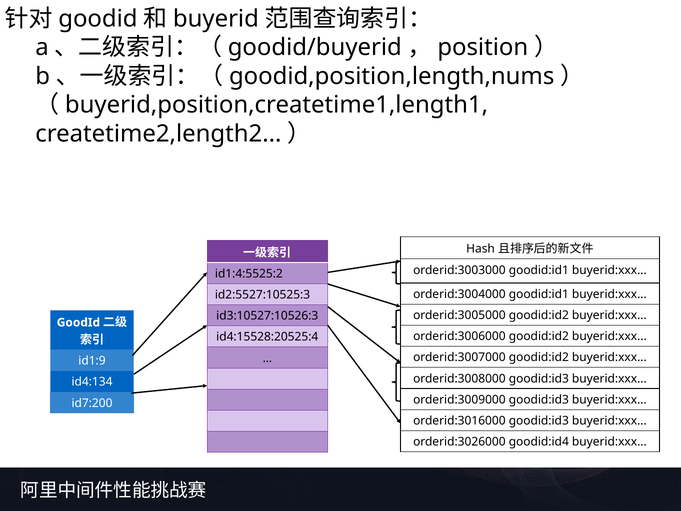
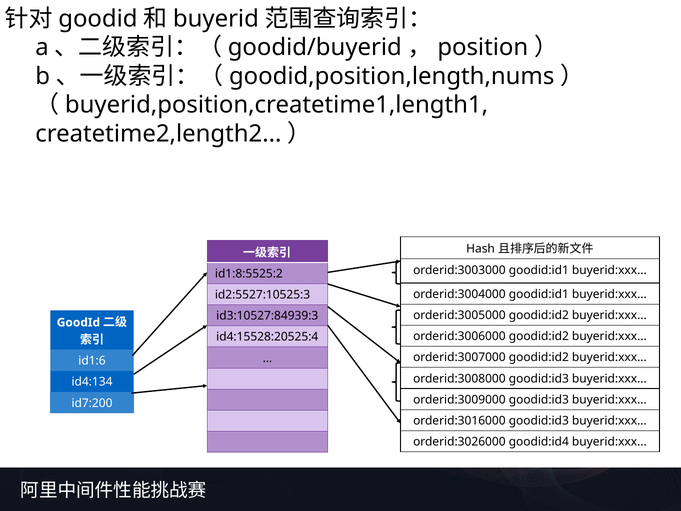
id1:4:5525:2: id1:4:5525:2 -> id1:8:5525:2
id3:10527:10526:3: id3:10527:10526:3 -> id3:10527:84939:3
id1:9: id1:9 -> id1:6
